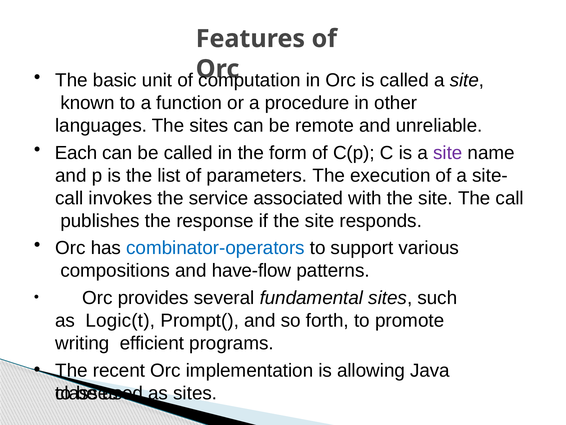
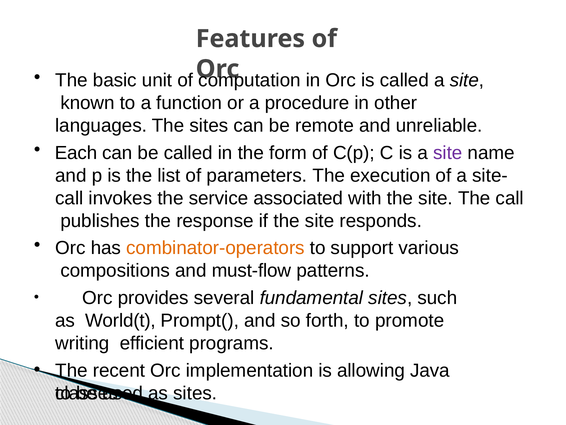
combinator-operators colour: blue -> orange
have-flow: have-flow -> must-flow
Logic(t: Logic(t -> World(t
